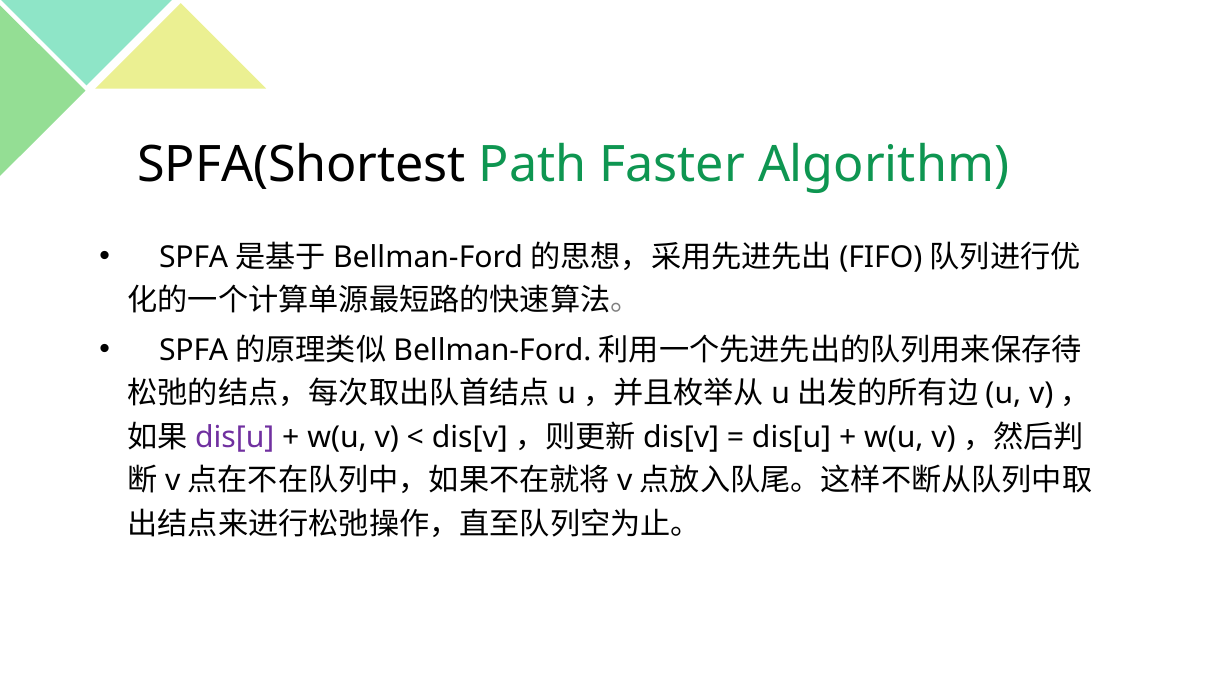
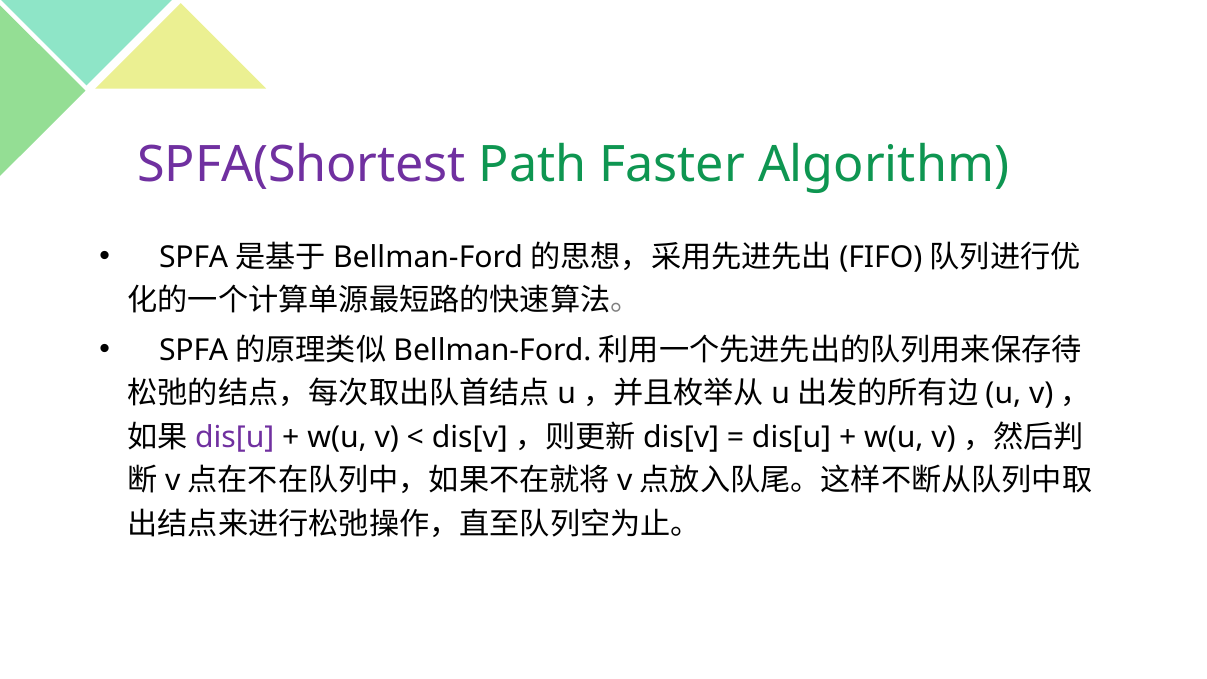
SPFA(Shortest colour: black -> purple
